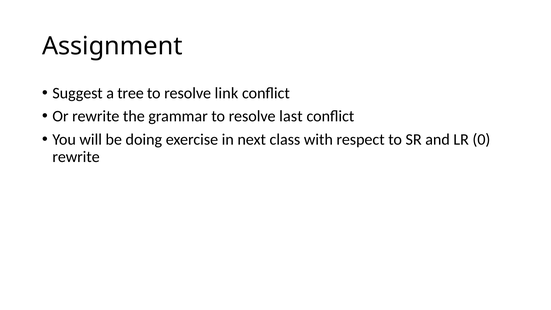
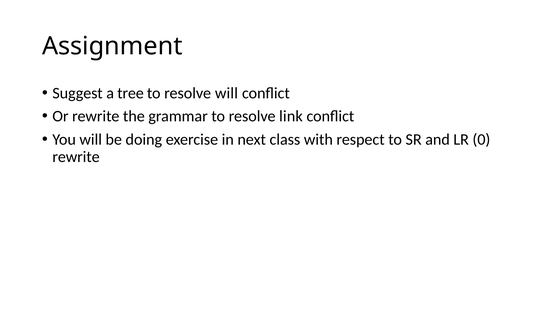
resolve link: link -> will
last: last -> link
